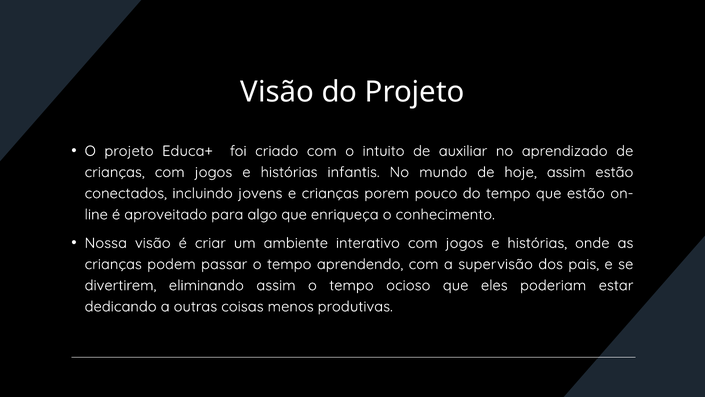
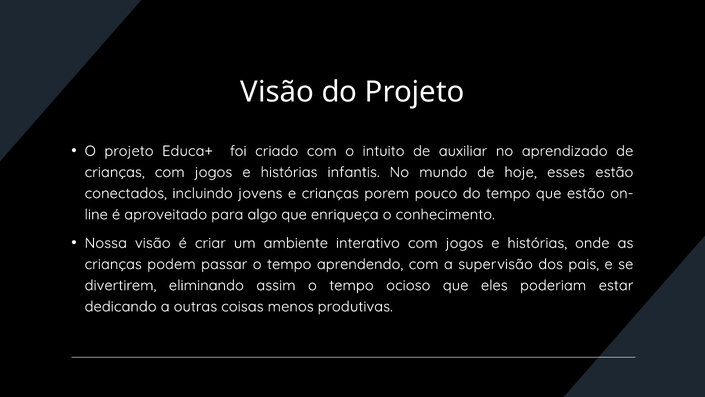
hoje assim: assim -> esses
